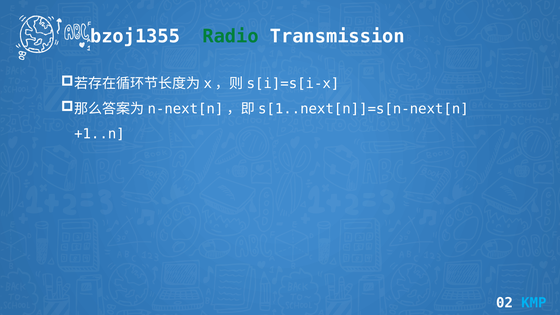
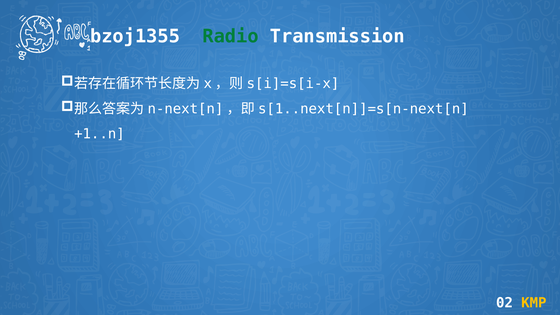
KMP colour: light blue -> yellow
